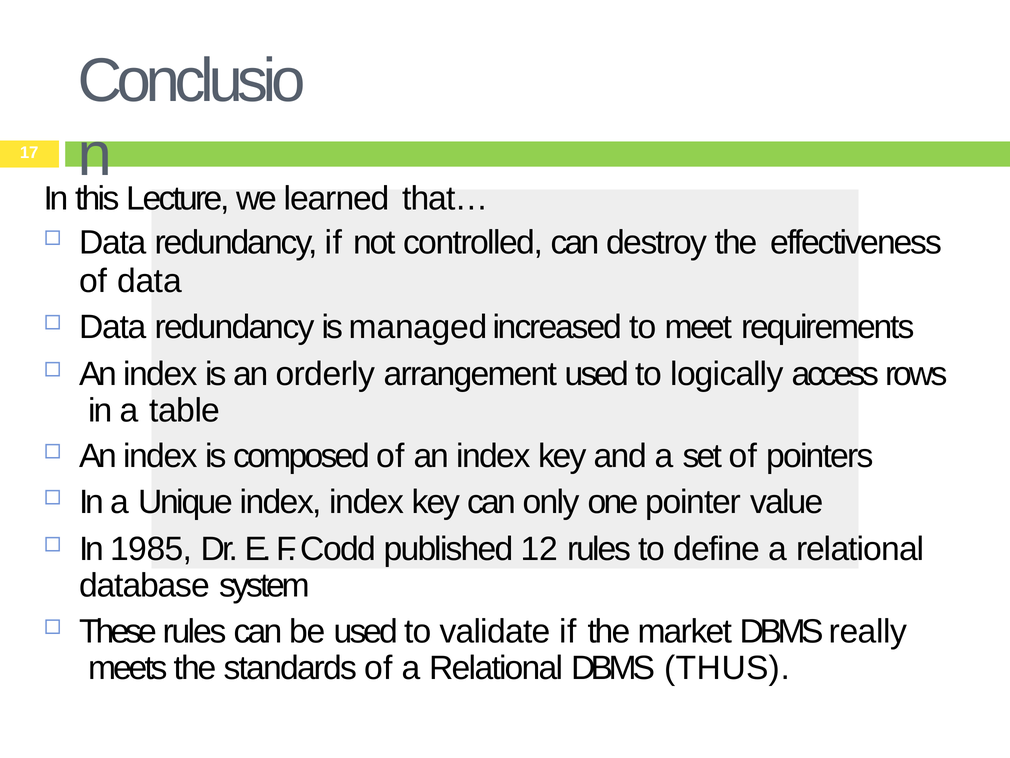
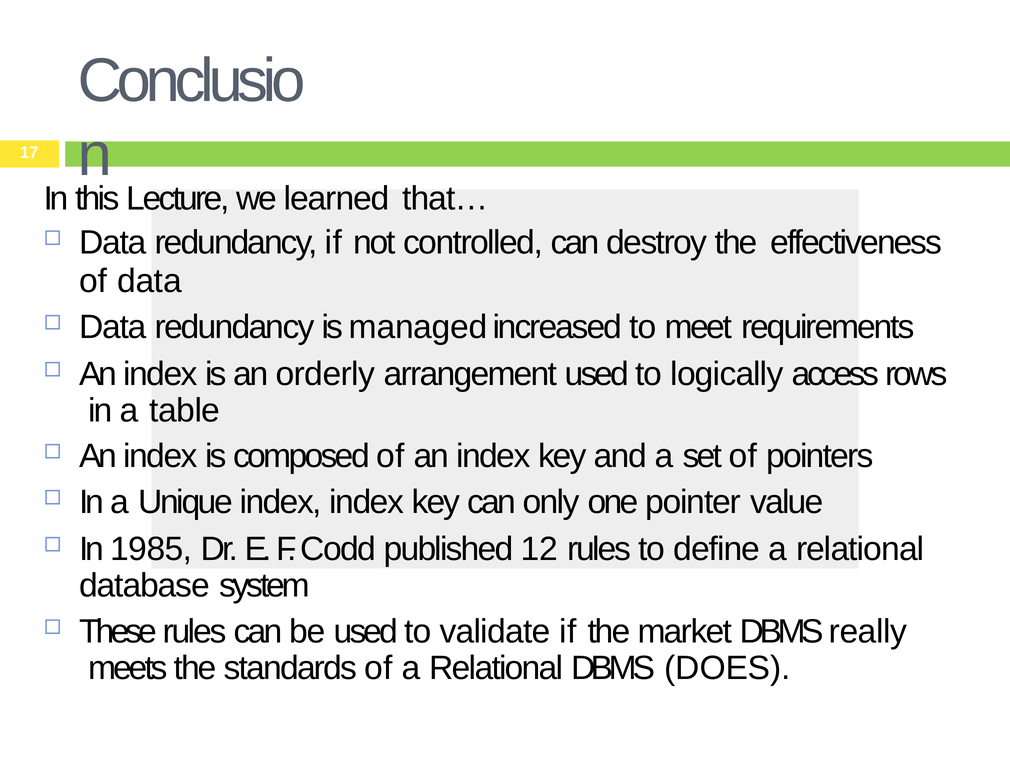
THUS: THUS -> DOES
